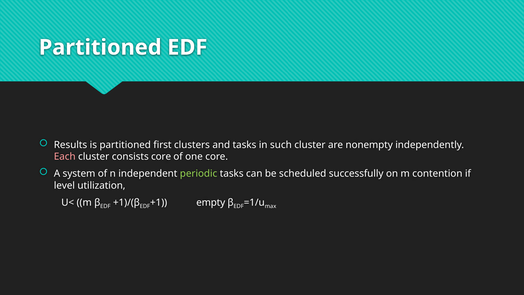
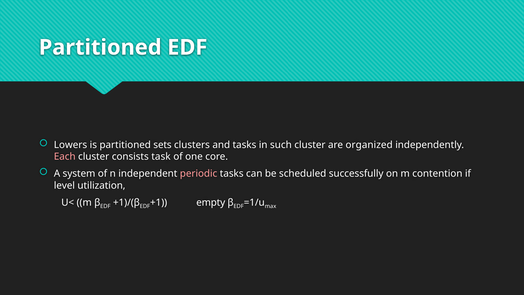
Results: Results -> Lowers
first: first -> sets
nonempty: nonempty -> organized
consists core: core -> task
periodic colour: light green -> pink
